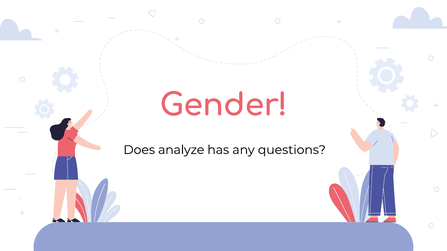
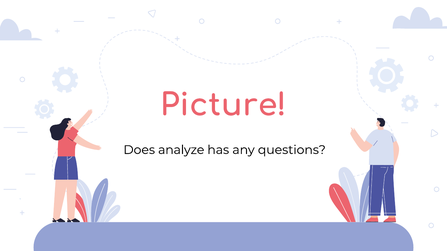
Gender: Gender -> Picture
